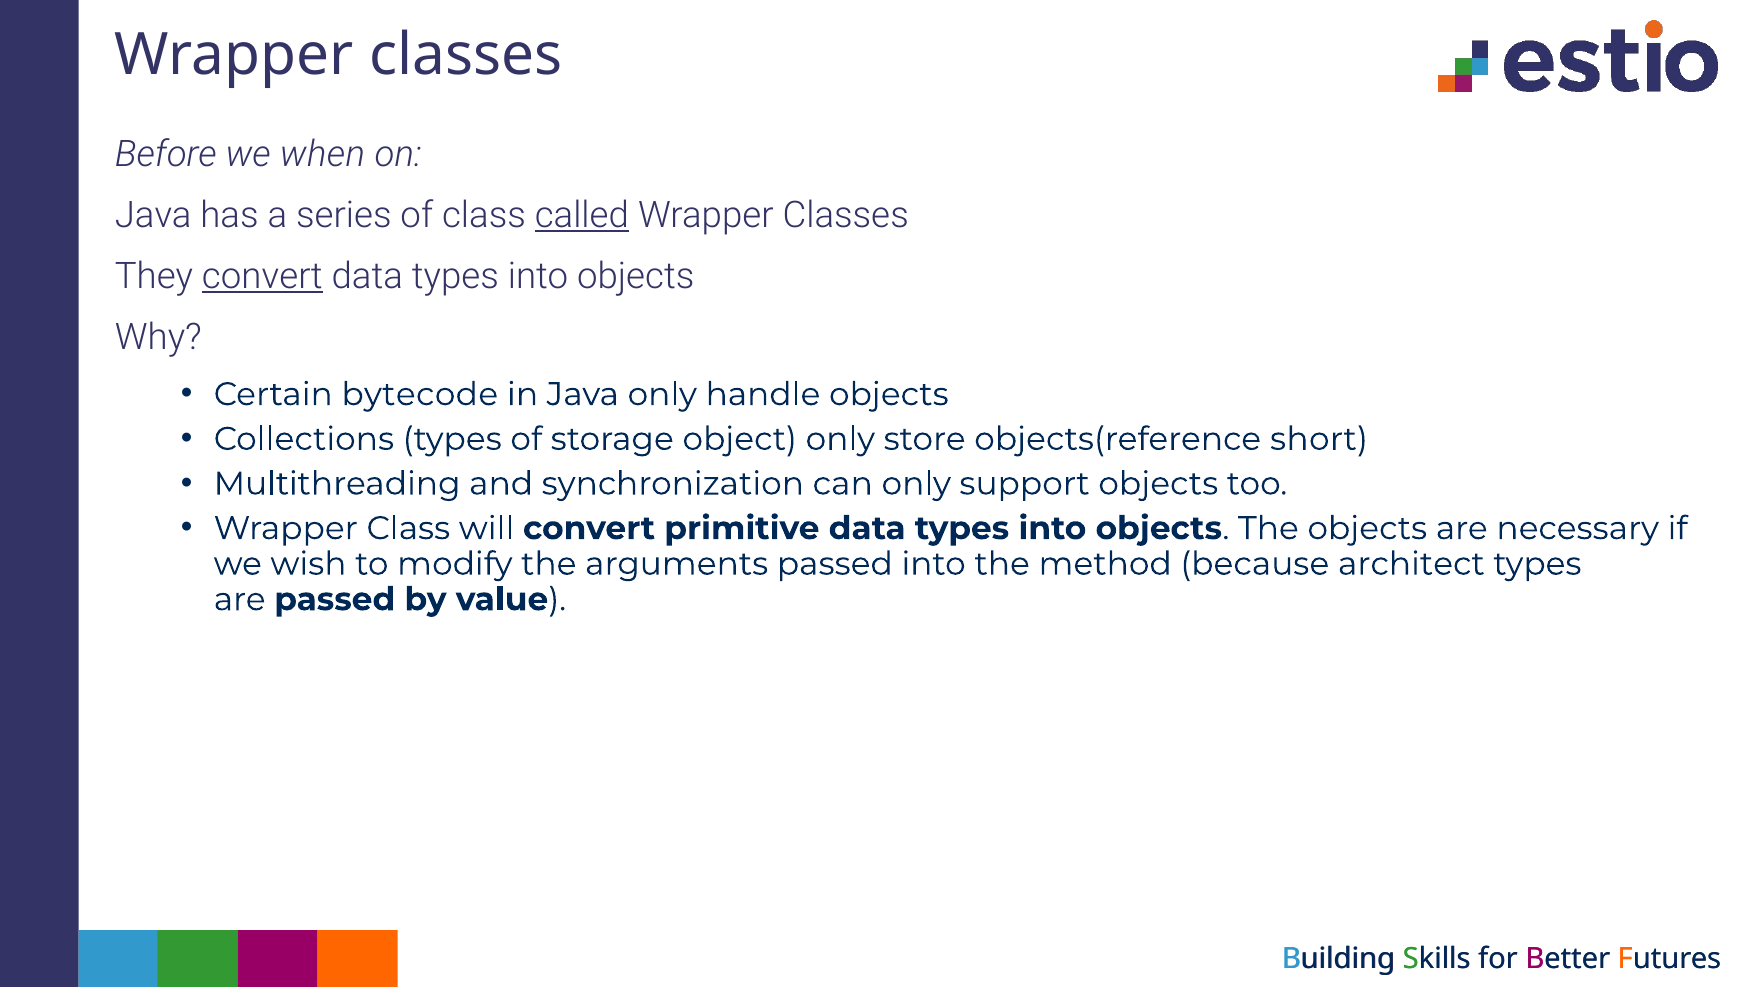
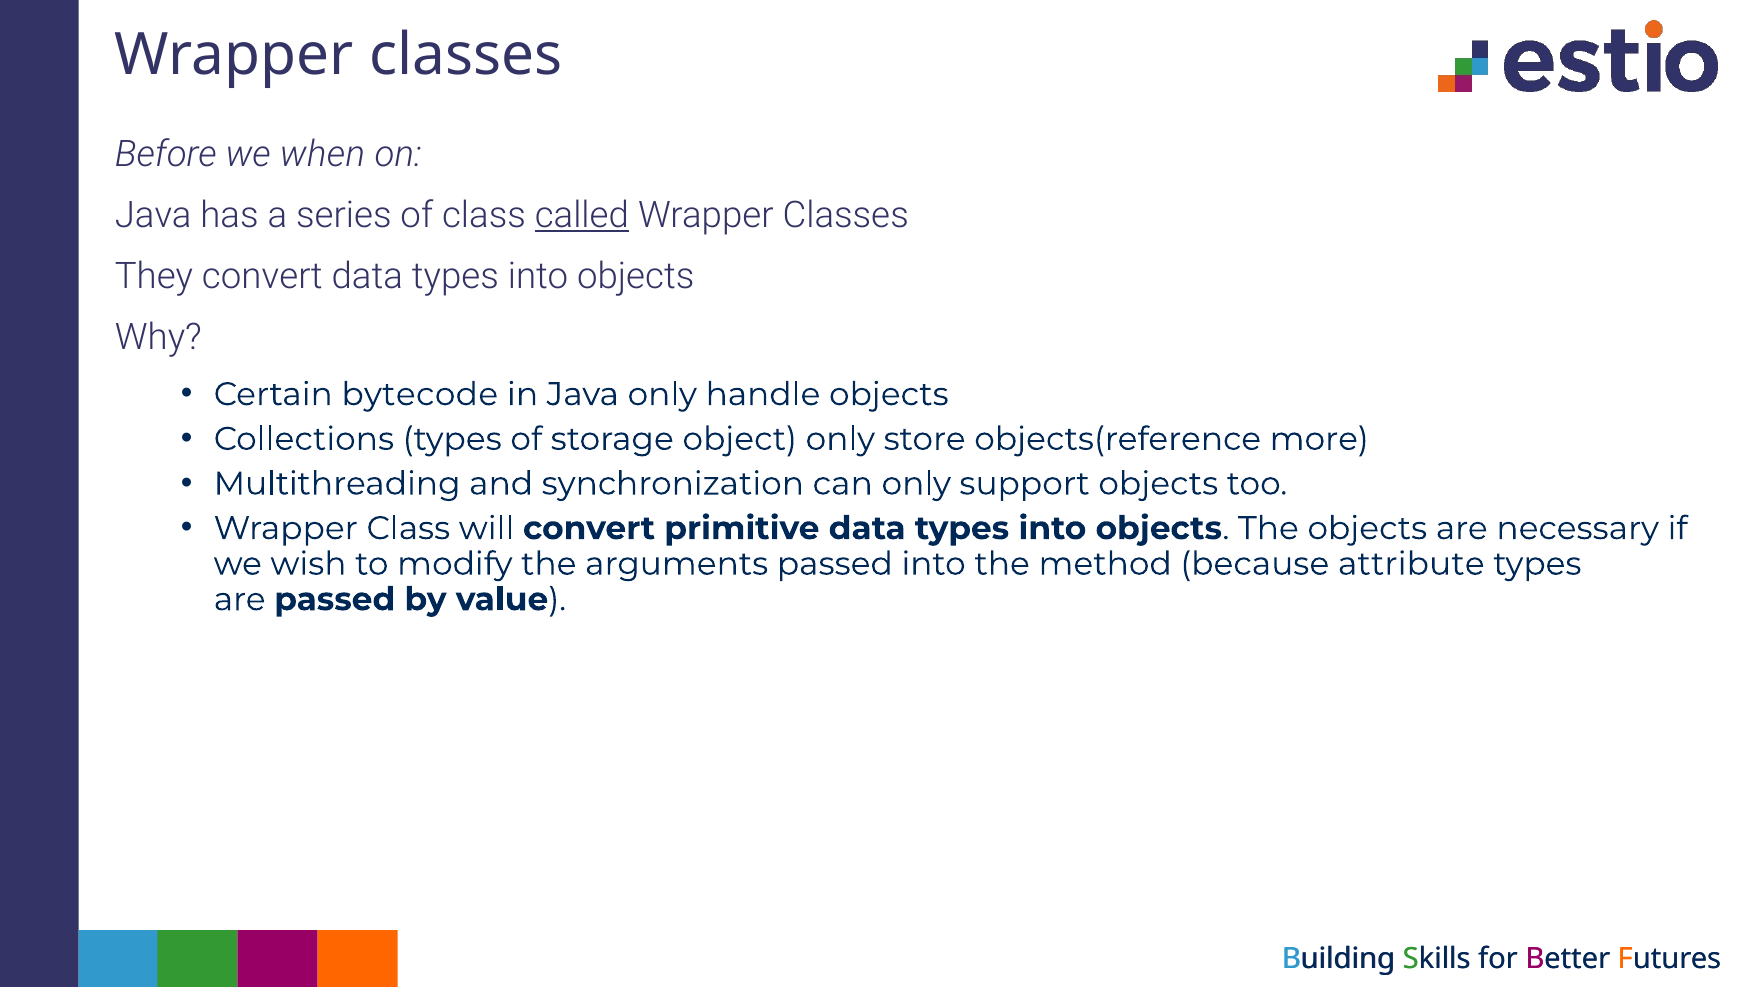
convert at (262, 276) underline: present -> none
short: short -> more
architect: architect -> attribute
